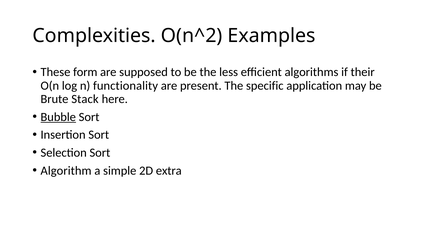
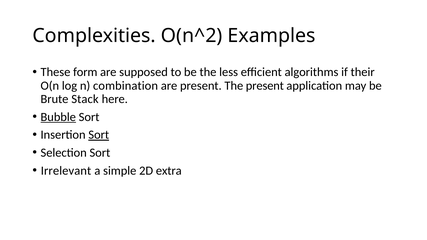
functionality: functionality -> combination
The specific: specific -> present
Sort at (99, 135) underline: none -> present
Algorithm: Algorithm -> Irrelevant
